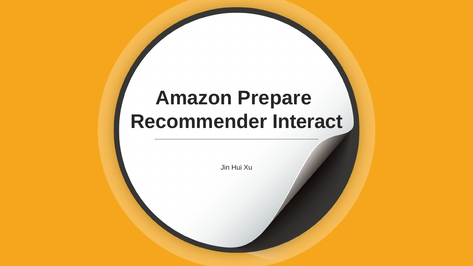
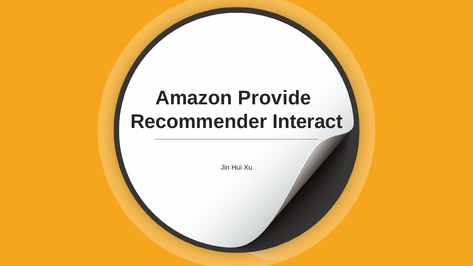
Prepare: Prepare -> Provide
